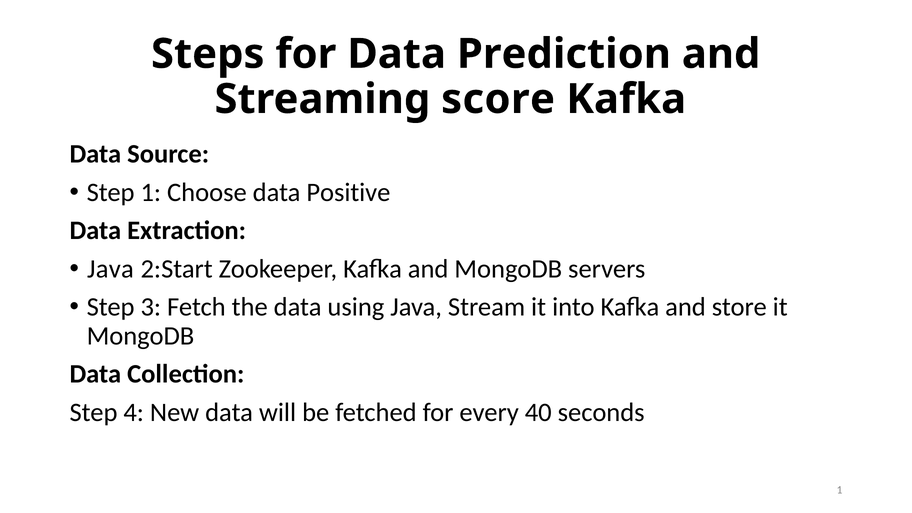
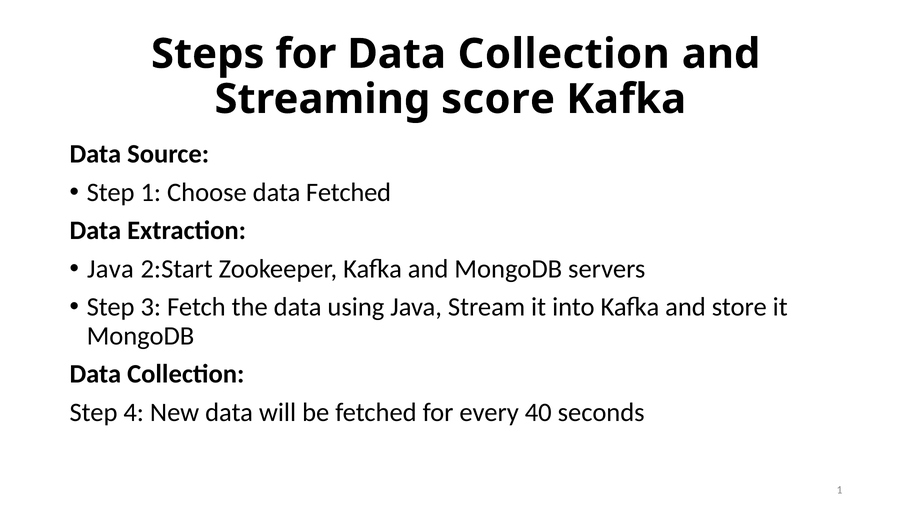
for Data Prediction: Prediction -> Collection
data Positive: Positive -> Fetched
